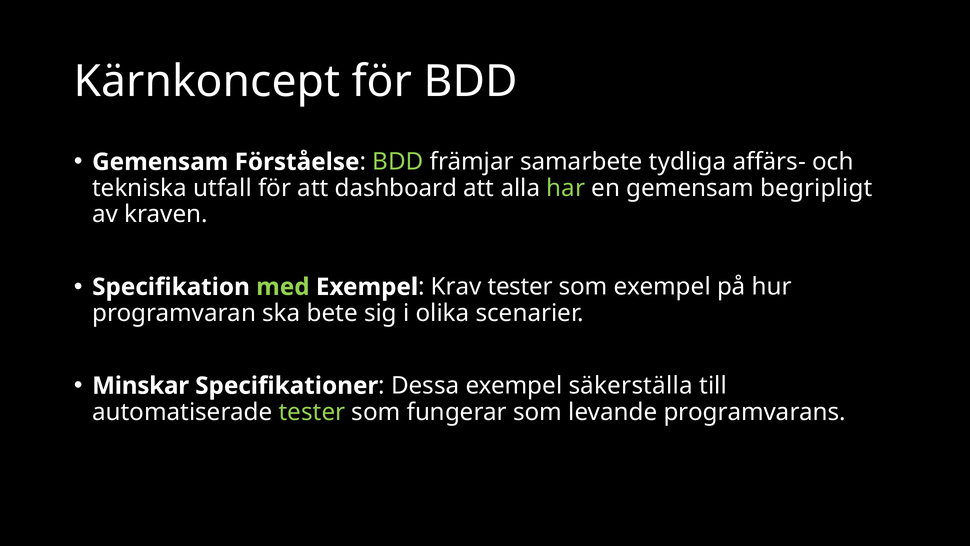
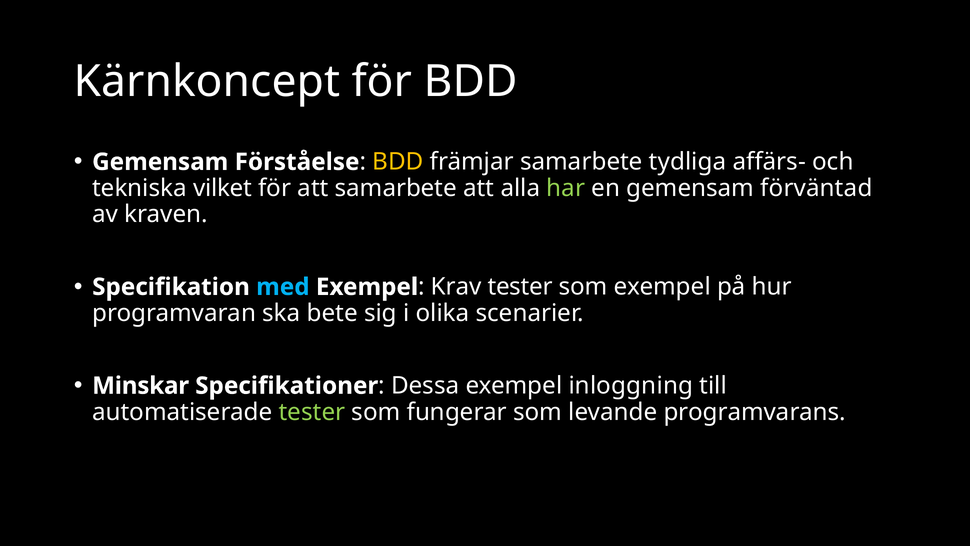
BDD at (398, 162) colour: light green -> yellow
utfall: utfall -> vilket
att dashboard: dashboard -> samarbete
begripligt: begripligt -> förväntad
med colour: light green -> light blue
säkerställa: säkerställa -> inloggning
